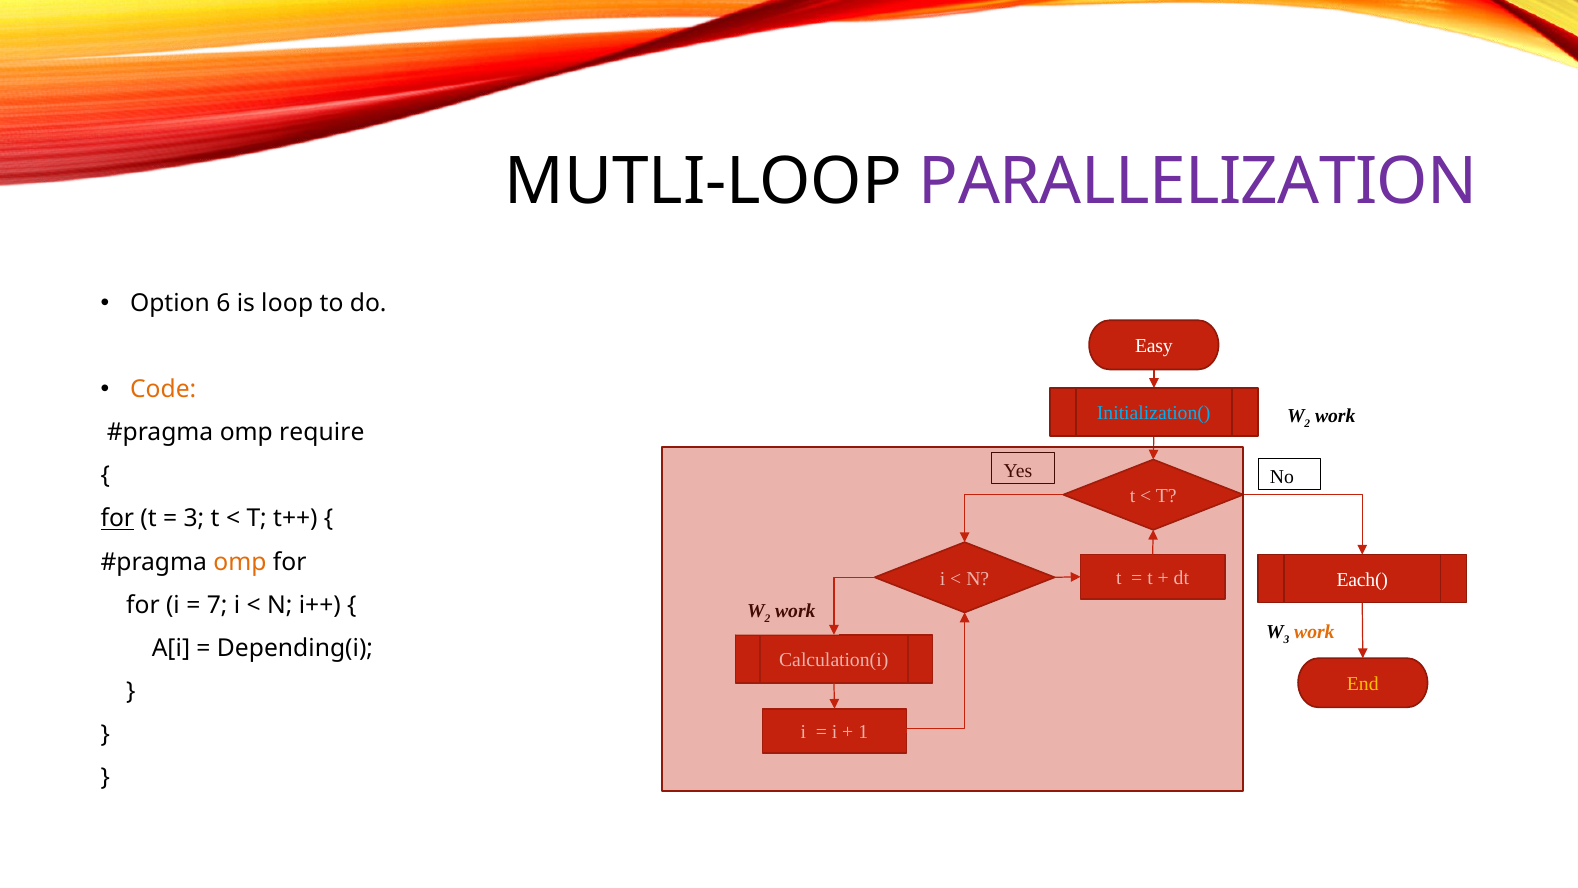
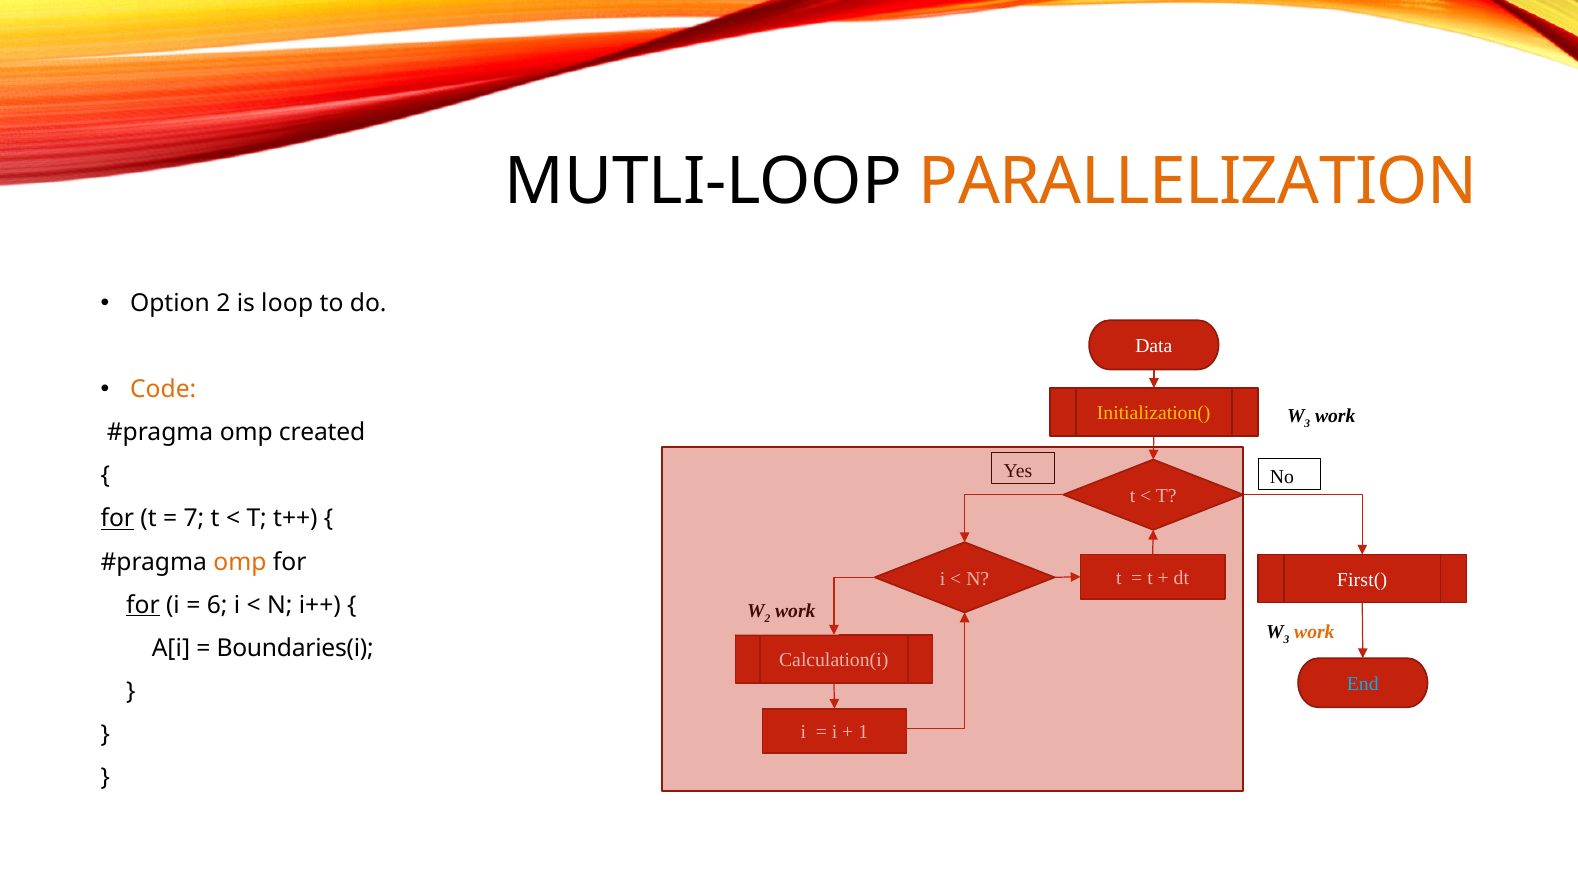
PARALLELIZATION colour: purple -> orange
Option 6: 6 -> 2
Easy: Easy -> Data
Initialization( colour: light blue -> yellow
2 at (1307, 423): 2 -> 3
require: require -> created
3 at (194, 519): 3 -> 7
Each(: Each( -> First(
for at (143, 605) underline: none -> present
7: 7 -> 6
Depending(i: Depending(i -> Boundaries(i
End colour: yellow -> light blue
